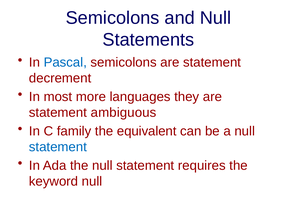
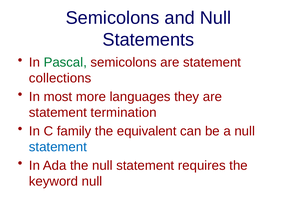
Pascal colour: blue -> green
decrement: decrement -> collections
ambiguous: ambiguous -> termination
